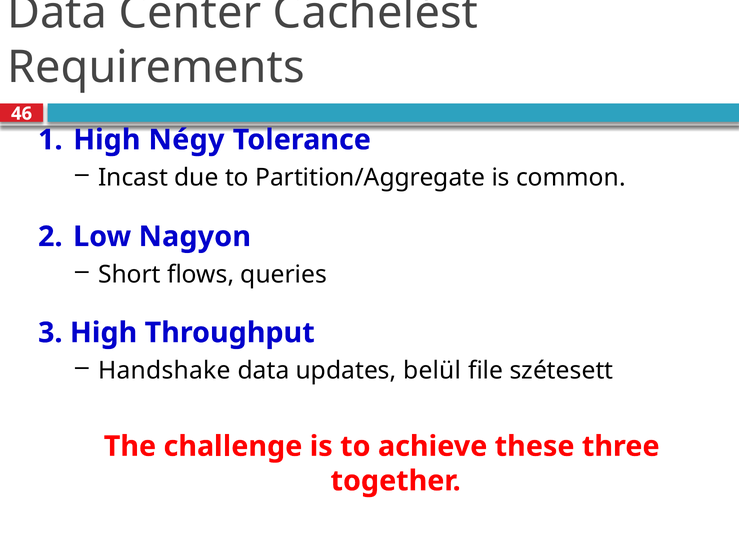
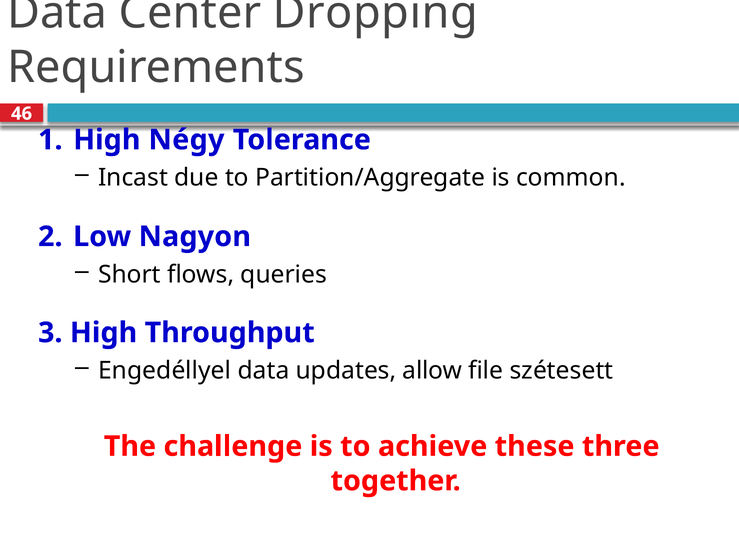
Cachelést: Cachelést -> Dropping
Handshake: Handshake -> Engedéllyel
belül: belül -> allow
